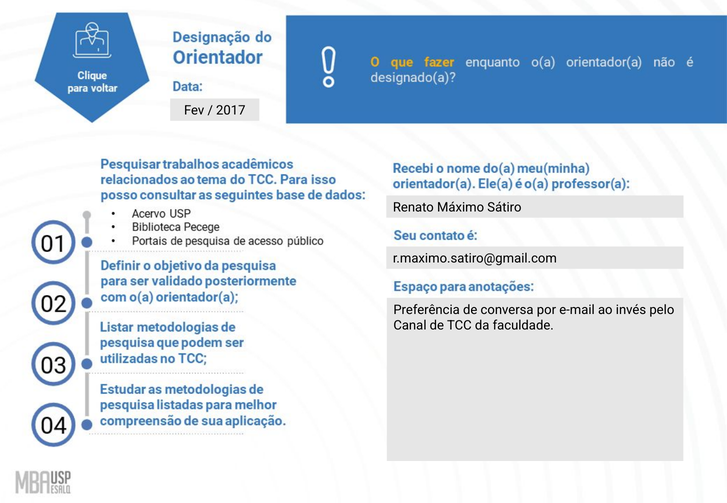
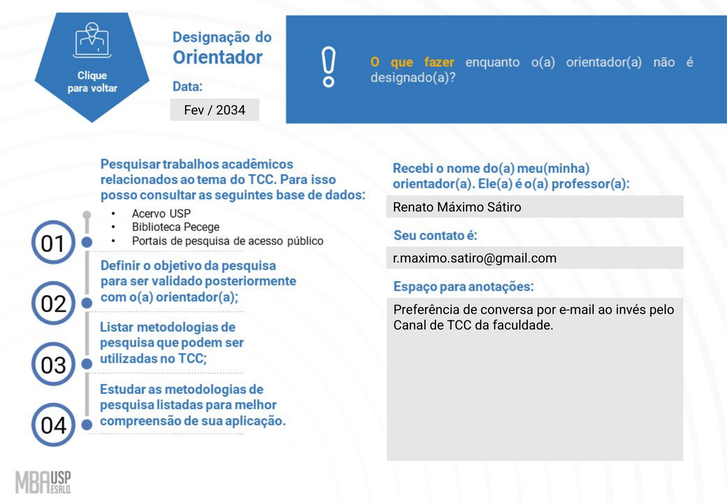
2017: 2017 -> 2034
